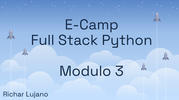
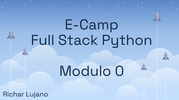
3: 3 -> 0
